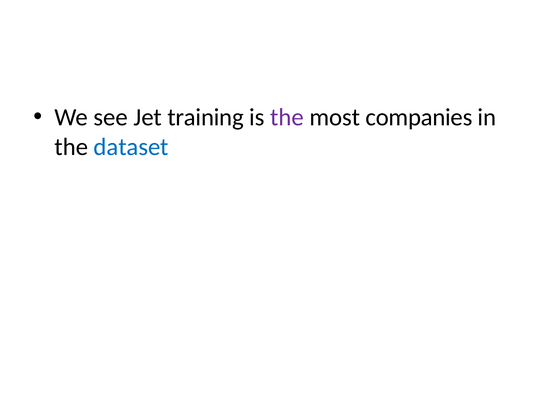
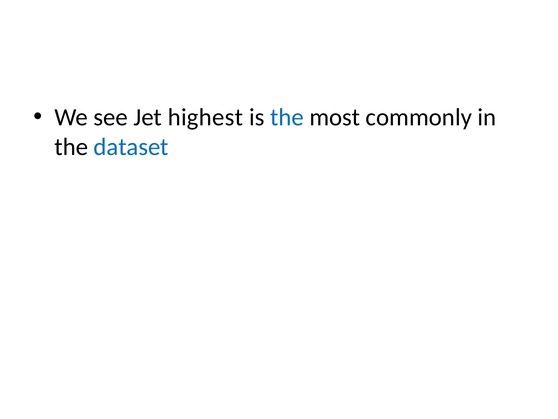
training: training -> highest
the at (287, 117) colour: purple -> blue
companies: companies -> commonly
